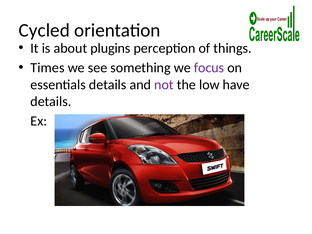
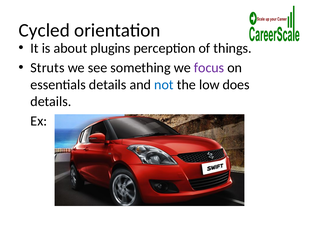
Times: Times -> Struts
not colour: purple -> blue
have: have -> does
